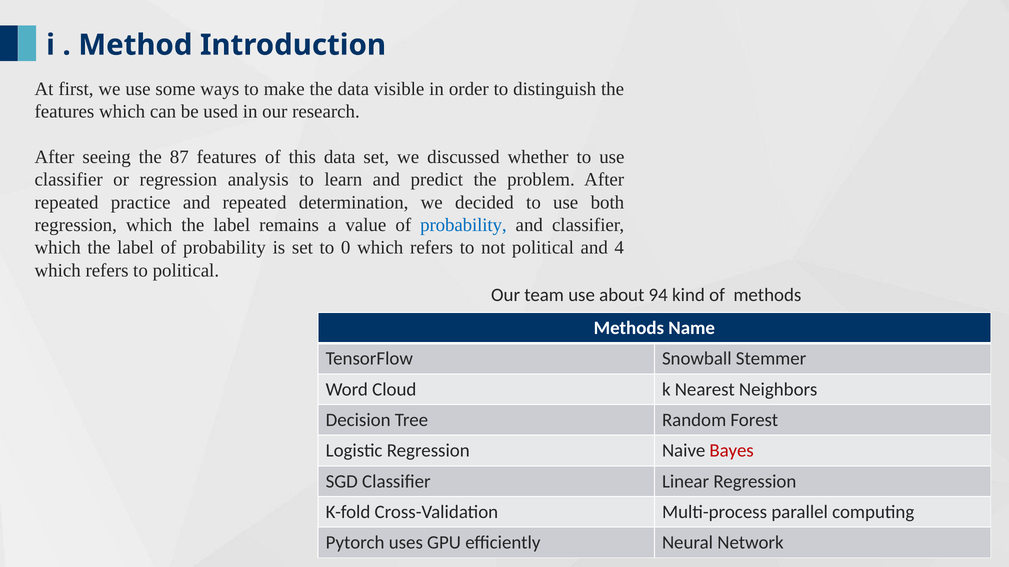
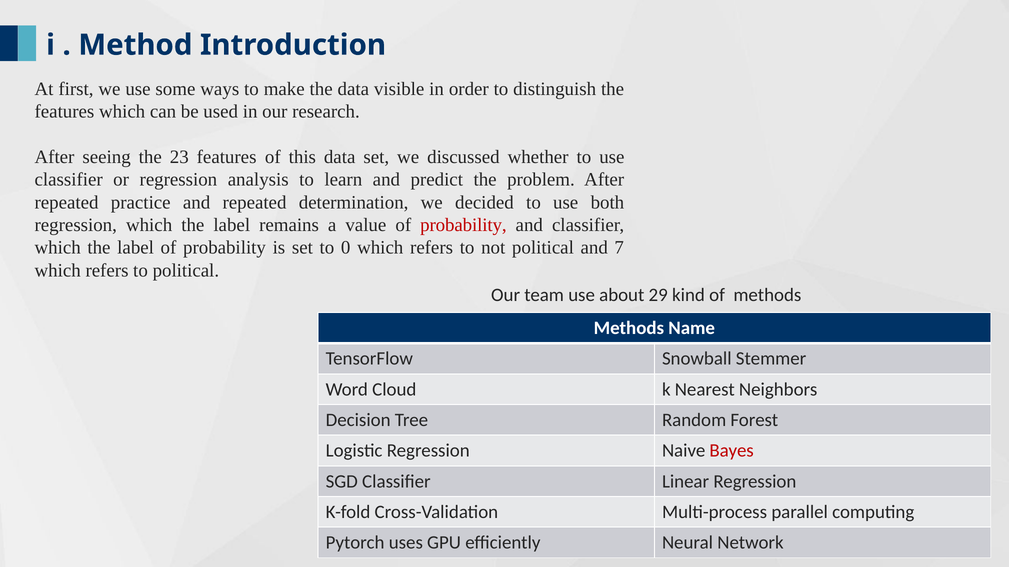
87: 87 -> 23
probability at (463, 225) colour: blue -> red
4: 4 -> 7
94: 94 -> 29
